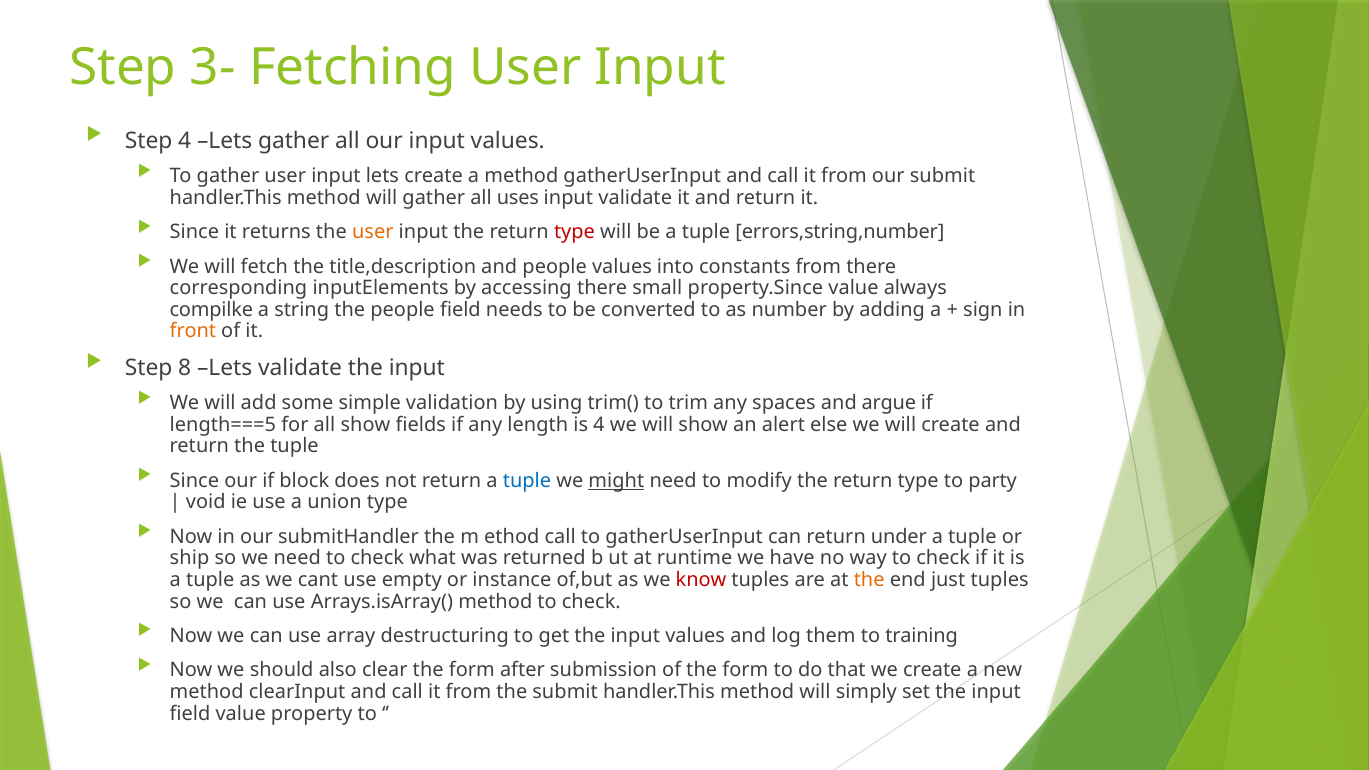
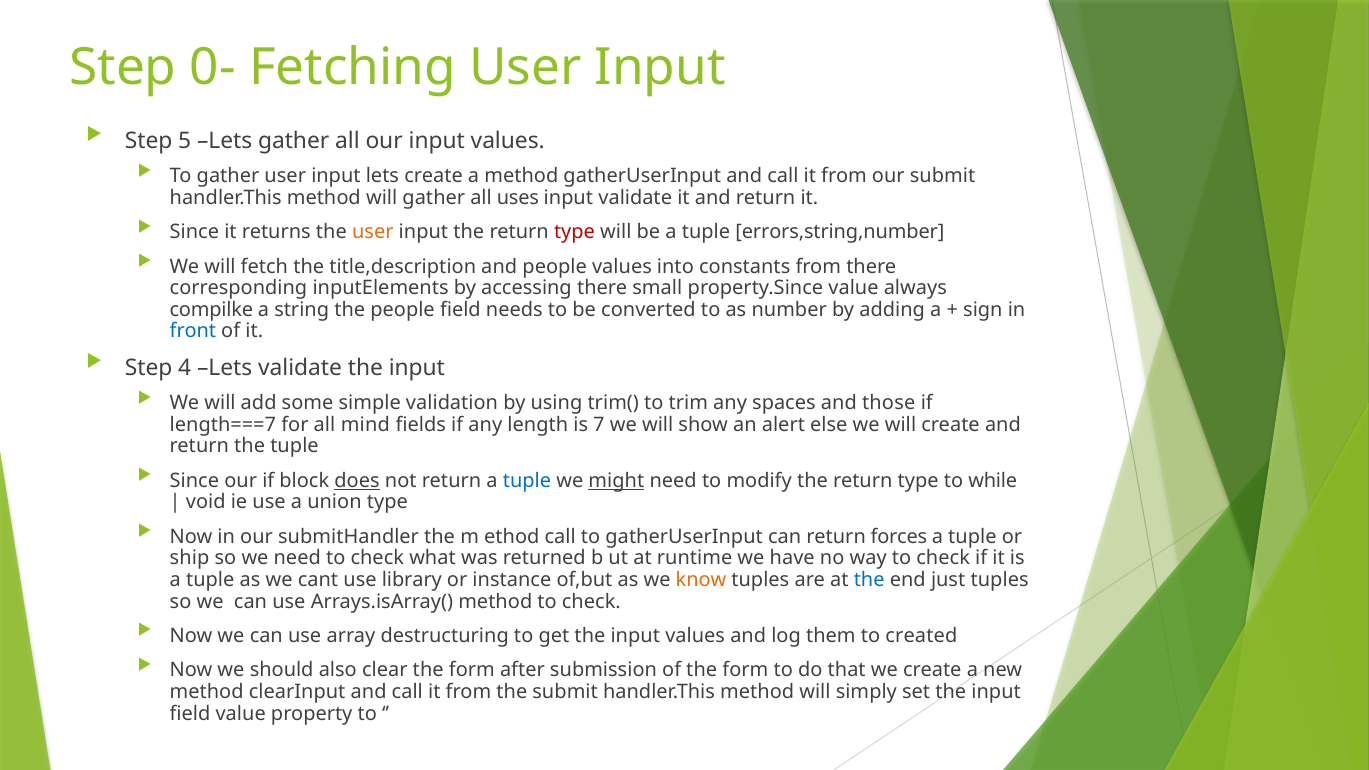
3-: 3- -> 0-
Step 4: 4 -> 5
front colour: orange -> blue
8: 8 -> 4
argue: argue -> those
length===5: length===5 -> length===7
all show: show -> mind
is 4: 4 -> 7
does underline: none -> present
party: party -> while
under: under -> forces
empty: empty -> library
know colour: red -> orange
the at (869, 580) colour: orange -> blue
training: training -> created
